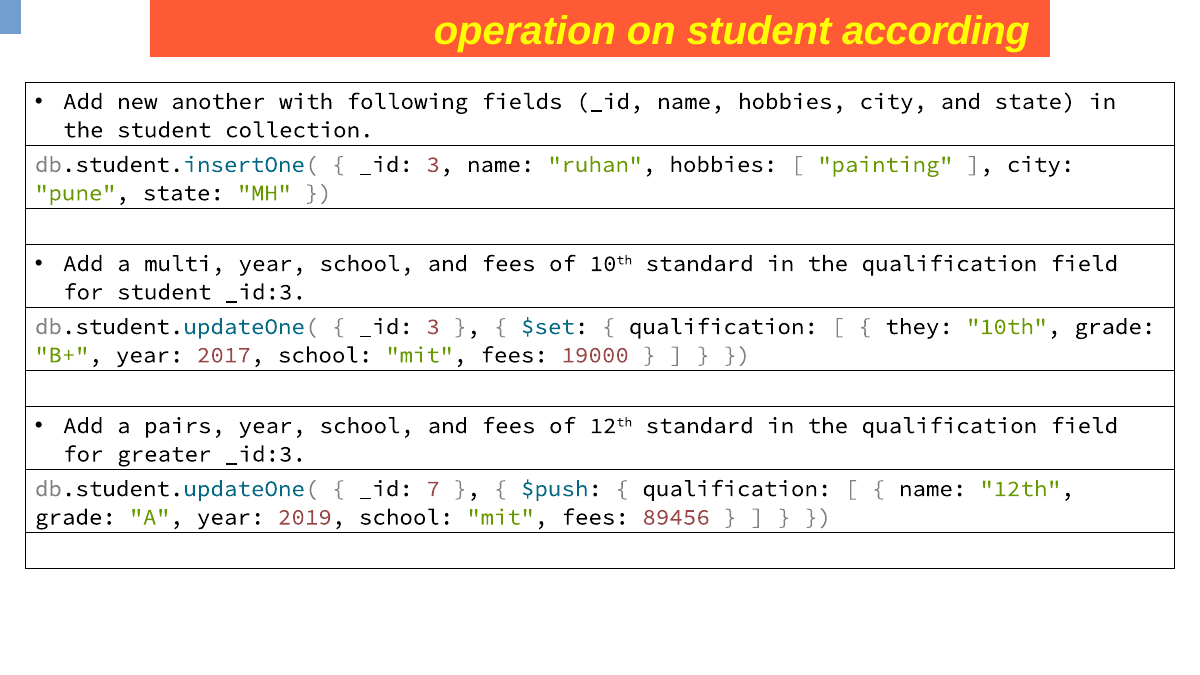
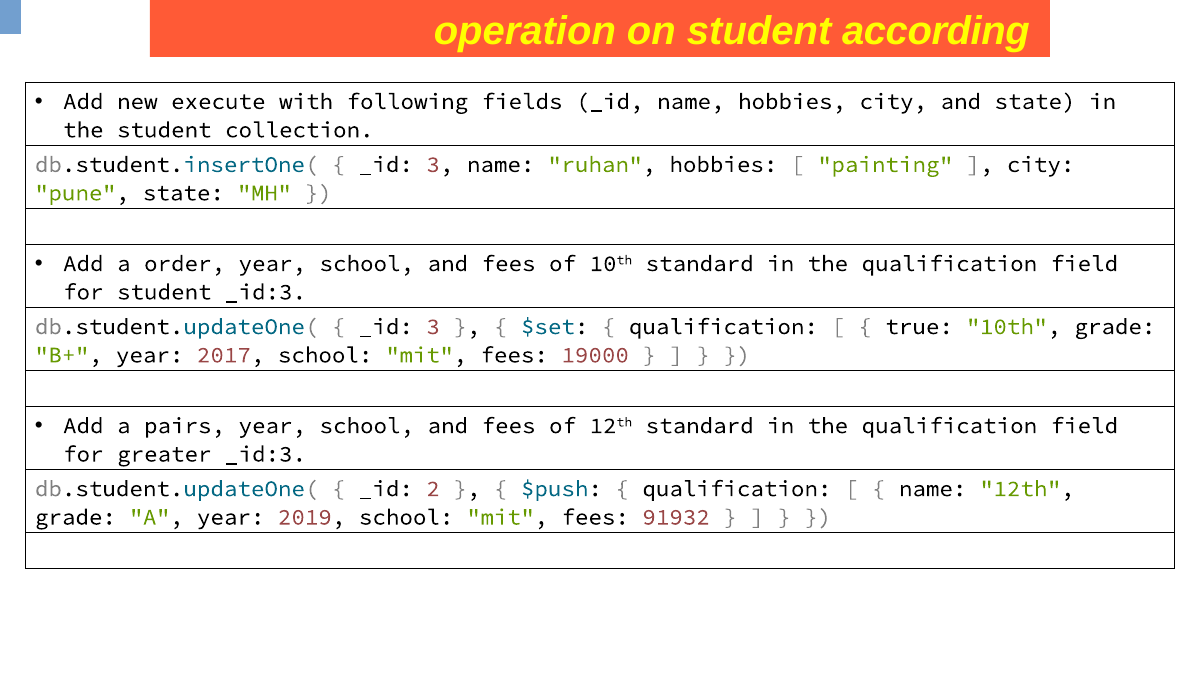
another: another -> execute
multi: multi -> order
they: they -> true
7: 7 -> 2
89456: 89456 -> 91932
